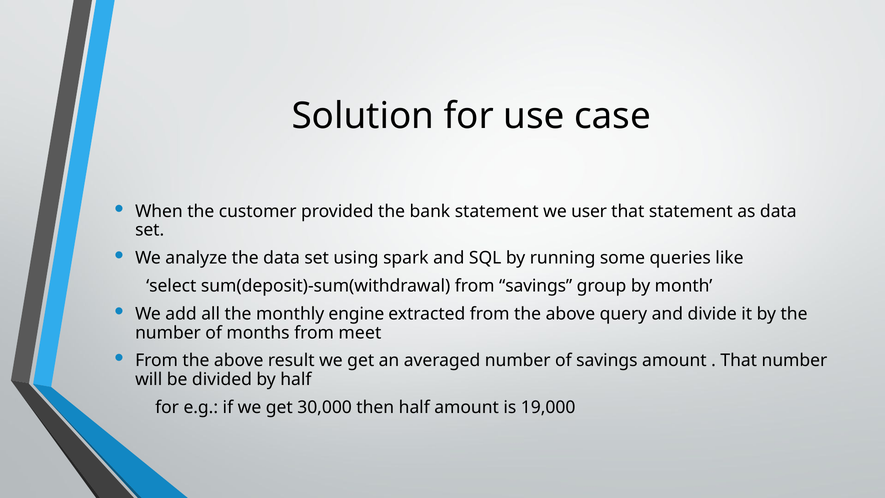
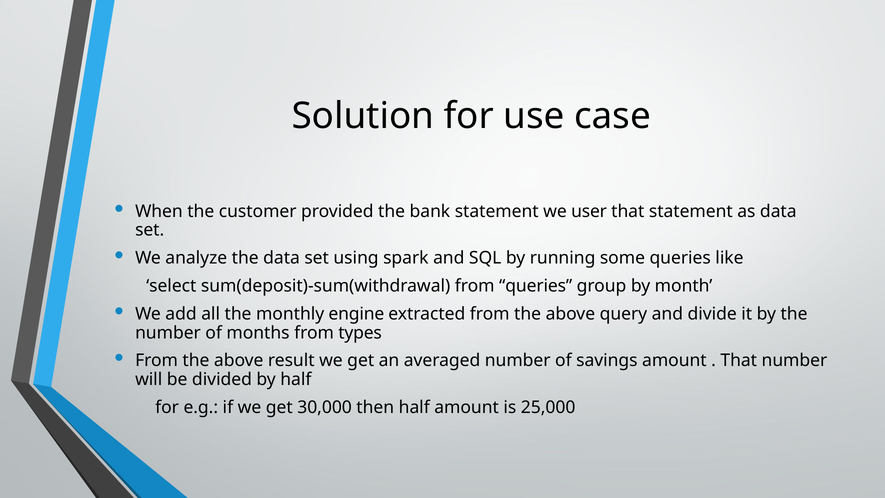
from savings: savings -> queries
meet: meet -> types
19,000: 19,000 -> 25,000
